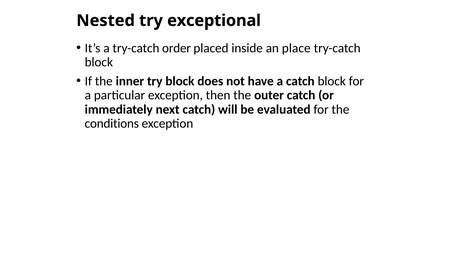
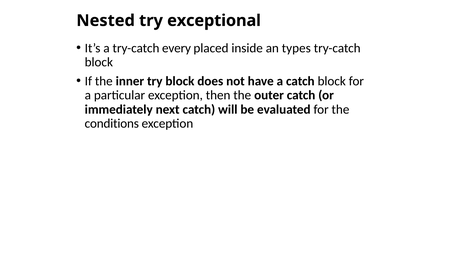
order: order -> every
place: place -> types
